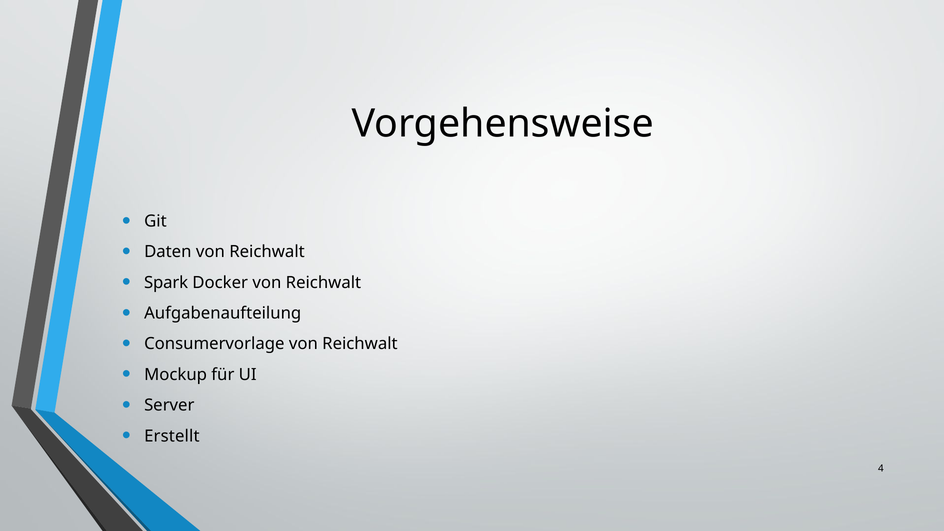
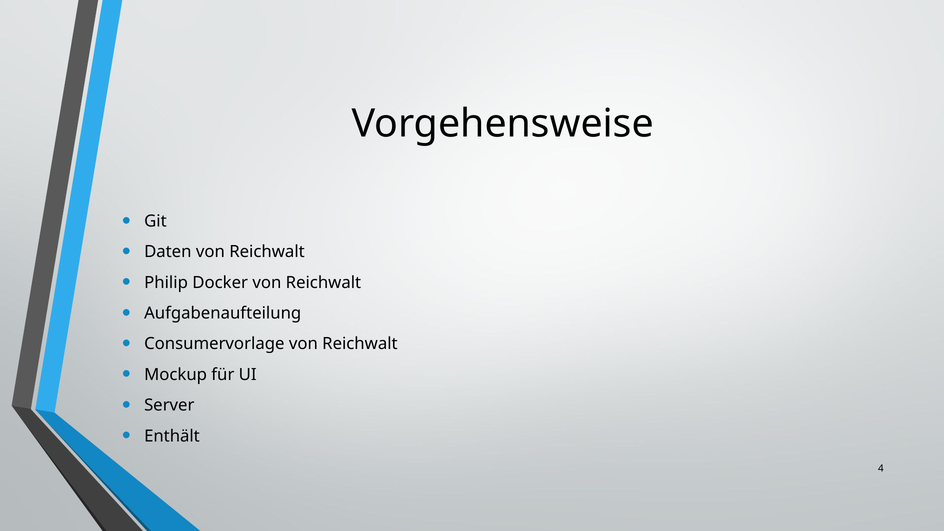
Spark: Spark -> Philip
Erstellt: Erstellt -> Enthält
